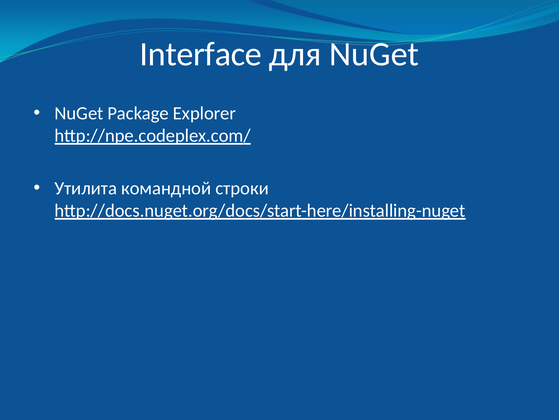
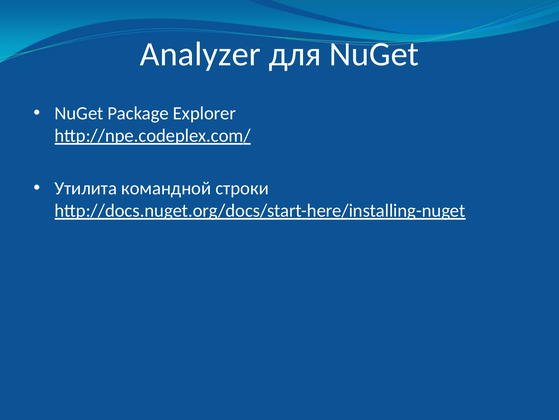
Interface: Interface -> Analyzer
